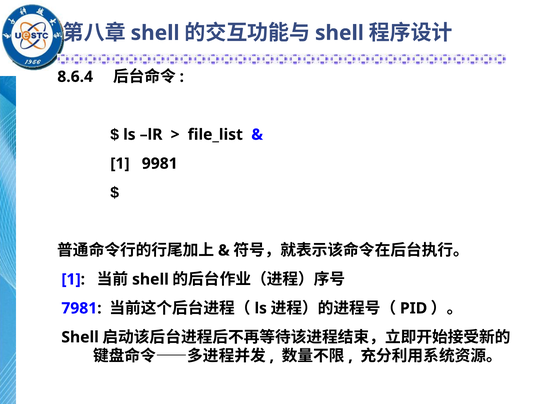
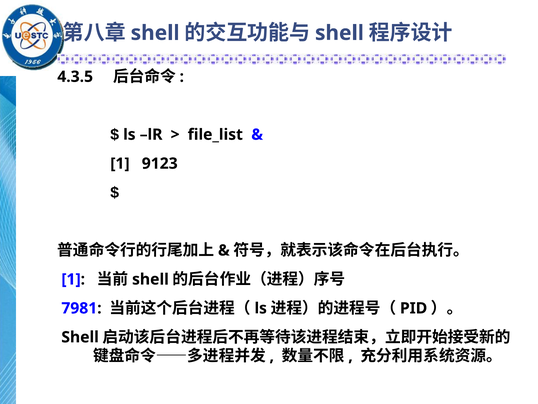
8.6.4: 8.6.4 -> 4.3.5
9981: 9981 -> 9123
